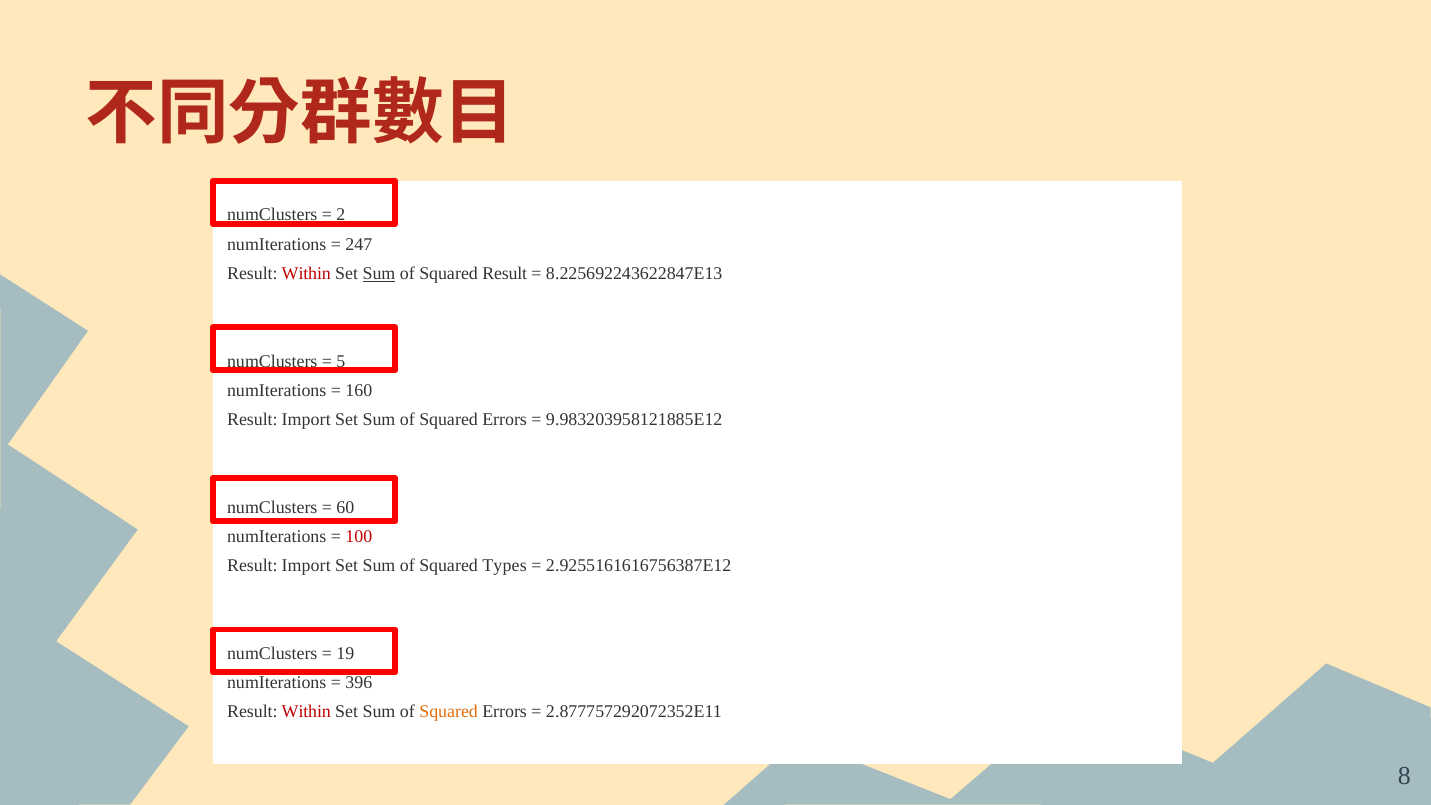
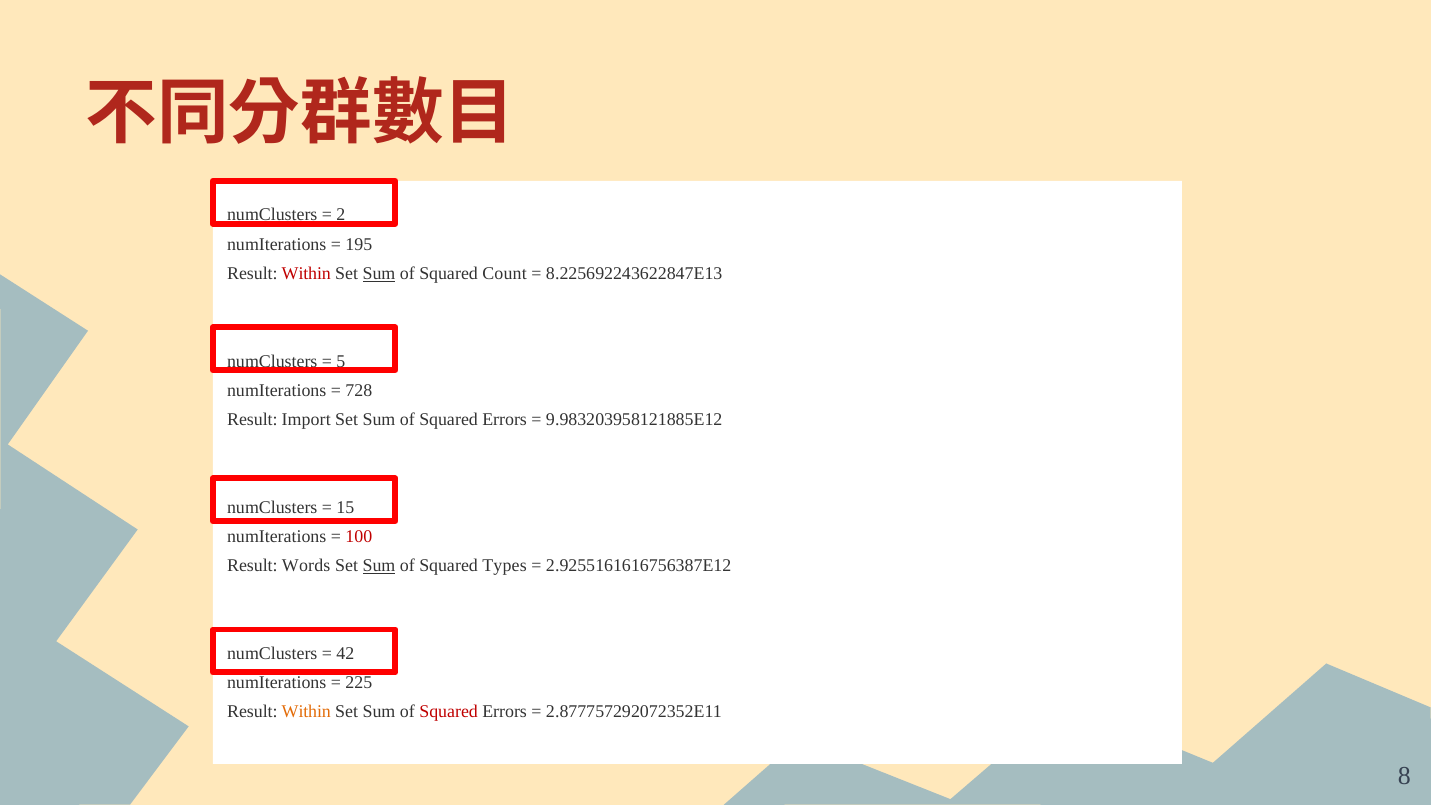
247: 247 -> 195
Squared Result: Result -> Count
160: 160 -> 728
60: 60 -> 15
Import at (306, 566): Import -> Words
Sum at (379, 566) underline: none -> present
19: 19 -> 42
396: 396 -> 225
Within at (306, 712) colour: red -> orange
Squared at (449, 712) colour: orange -> red
